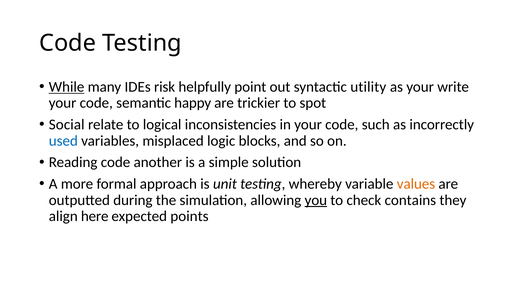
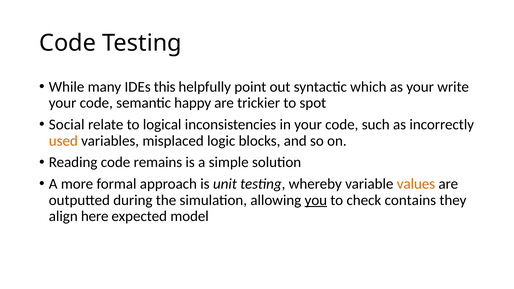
While underline: present -> none
risk: risk -> this
utility: utility -> which
used colour: blue -> orange
another: another -> remains
points: points -> model
